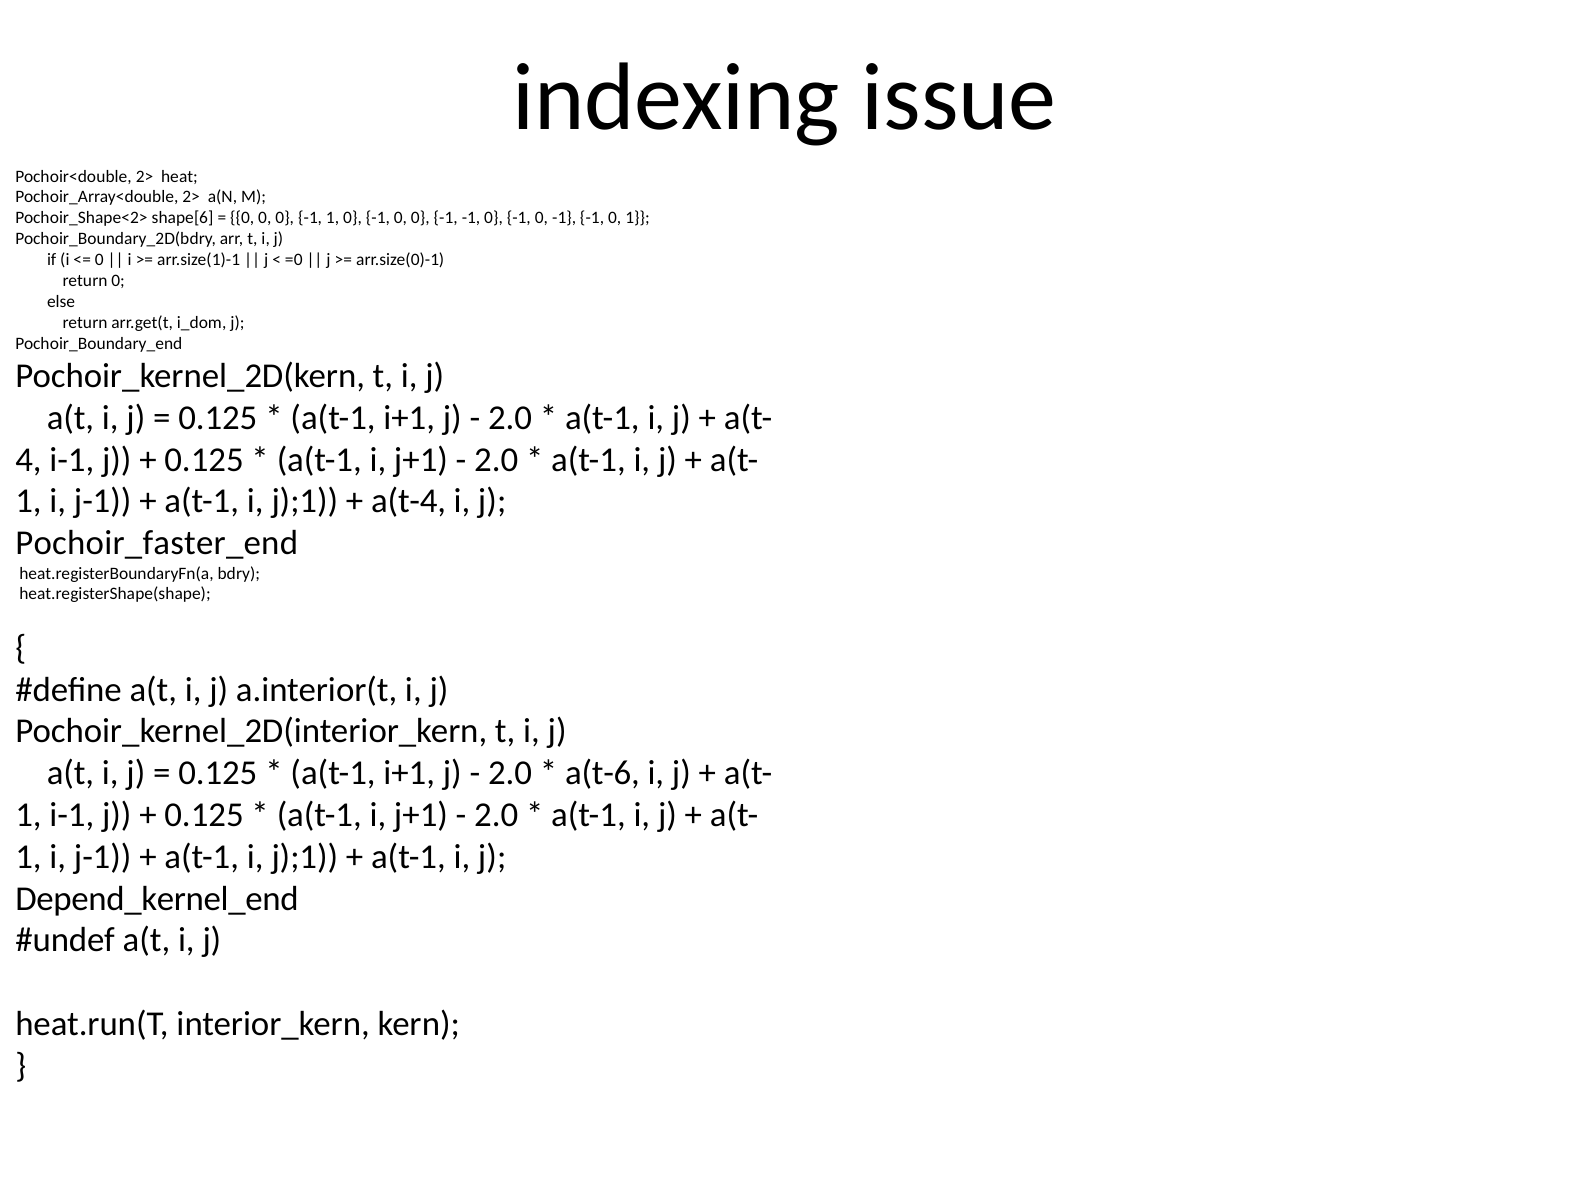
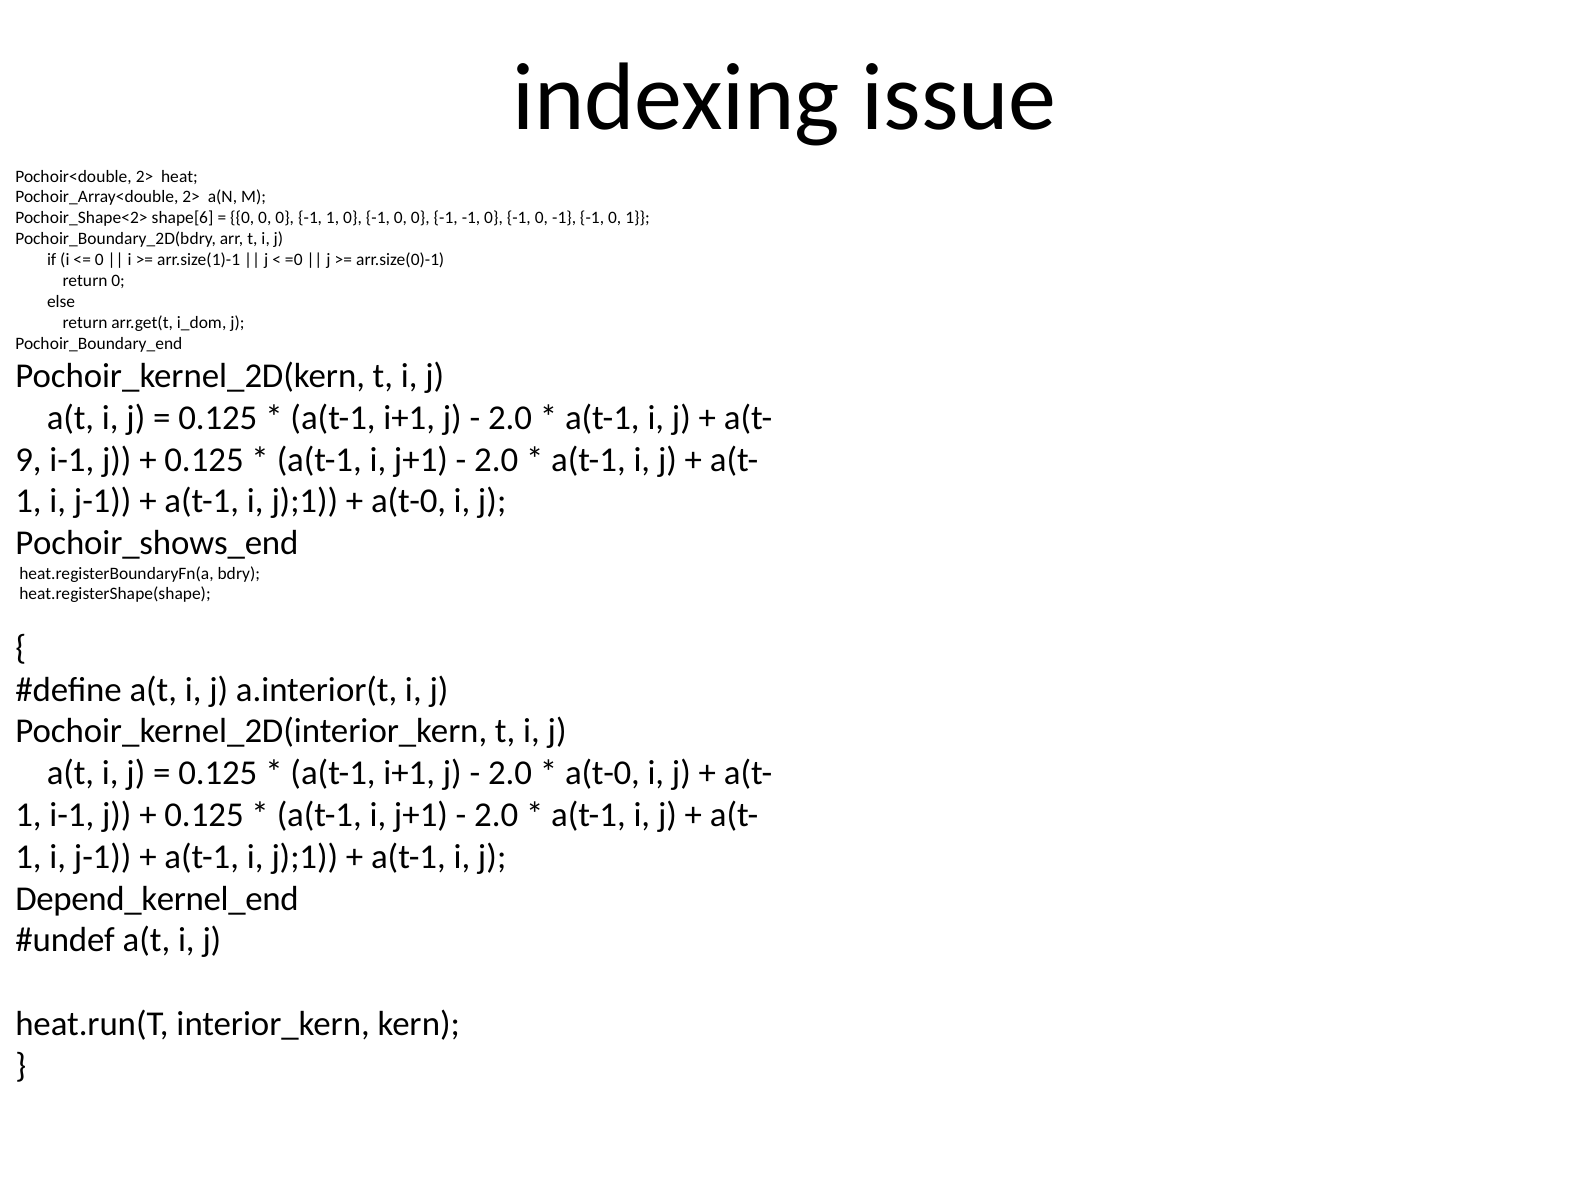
4: 4 -> 9
a(t-4 at (409, 502): a(t-4 -> a(t-0
Pochoir_faster_end: Pochoir_faster_end -> Pochoir_shows_end
a(t-6 at (602, 773): a(t-6 -> a(t-0
